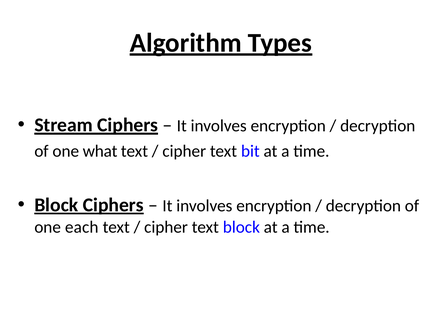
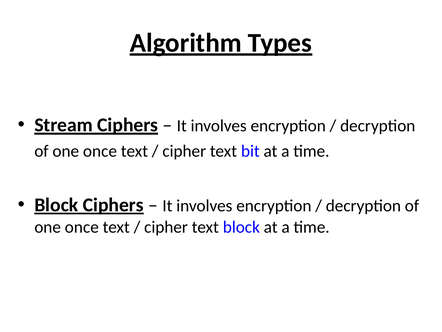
what at (100, 151): what -> once
each at (82, 227): each -> once
